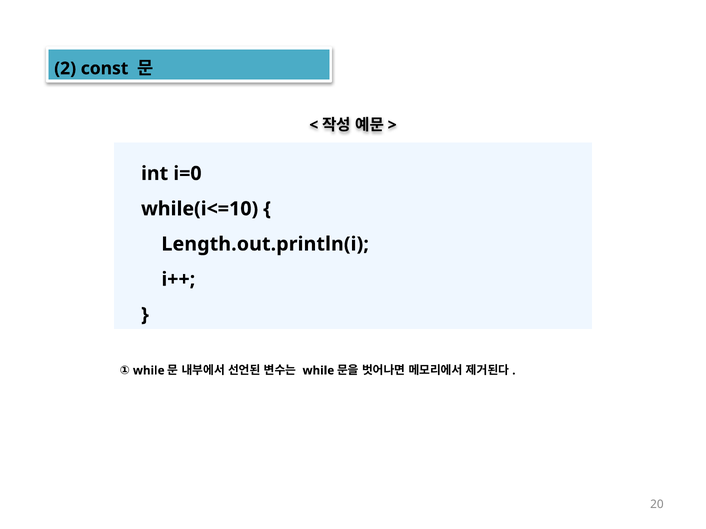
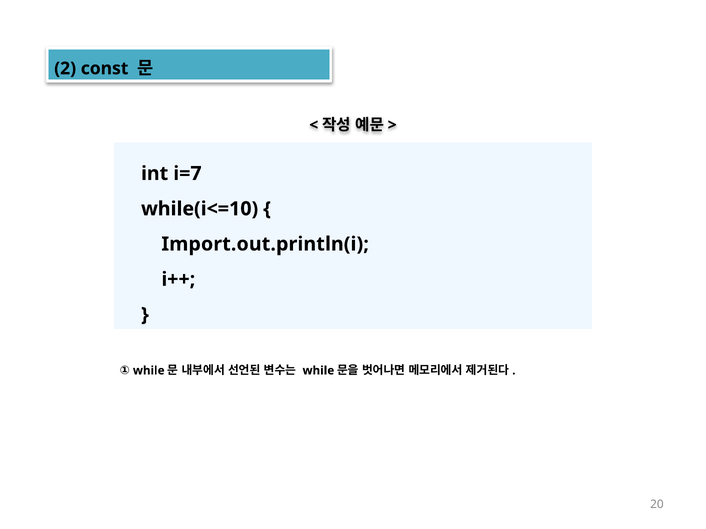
i=0: i=0 -> i=7
Length.out.println(i: Length.out.println(i -> Import.out.println(i
